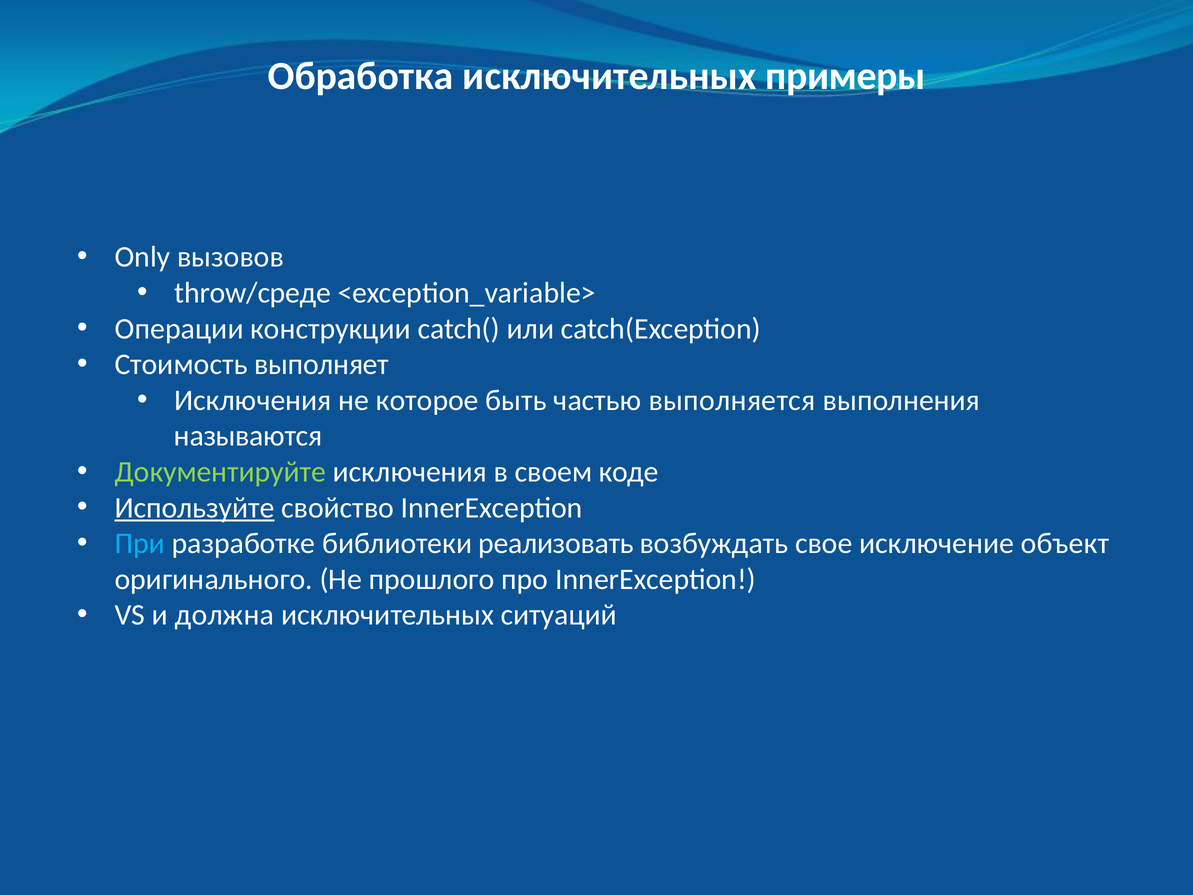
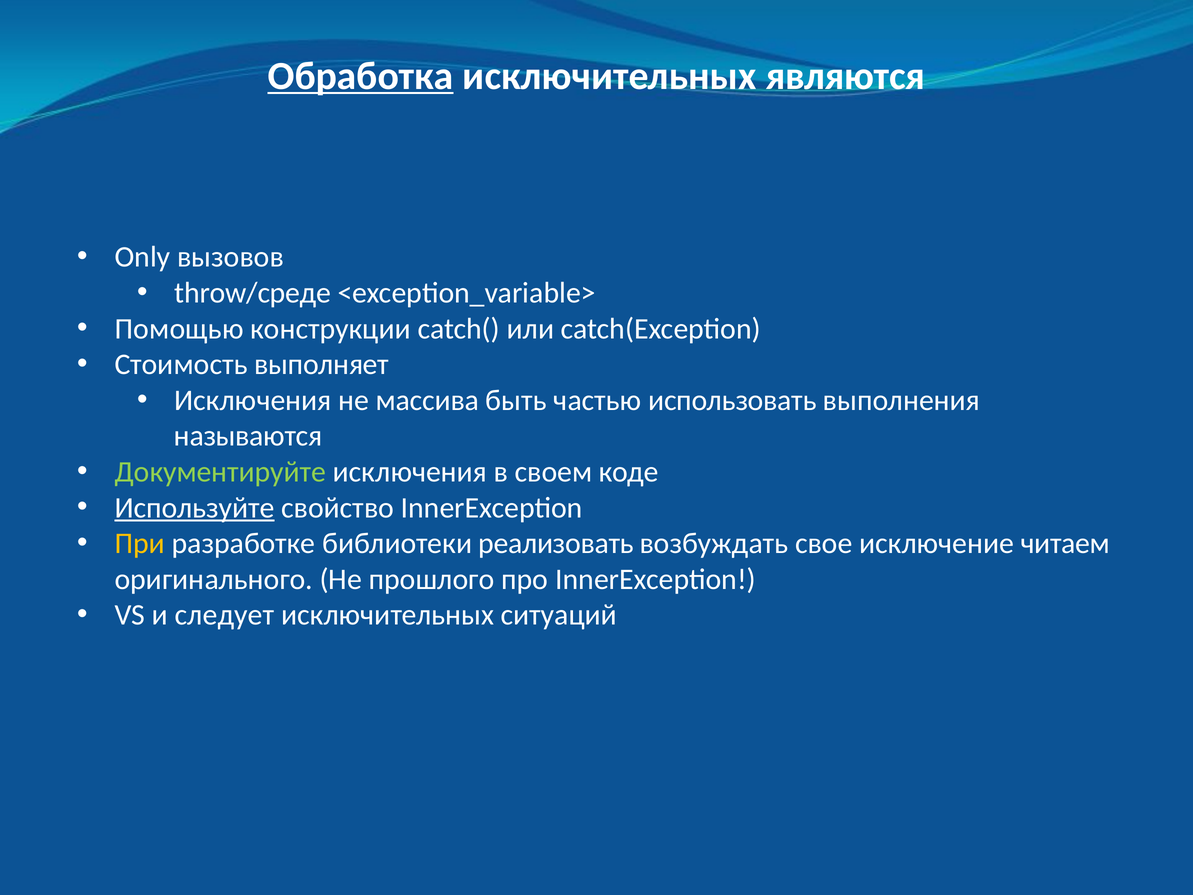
Обработка underline: none -> present
примеры: примеры -> являются
Операции: Операции -> Помощью
которое: которое -> массива
выполняется: выполняется -> использовать
При colour: light blue -> yellow
объект: объект -> читаем
должна: должна -> следует
